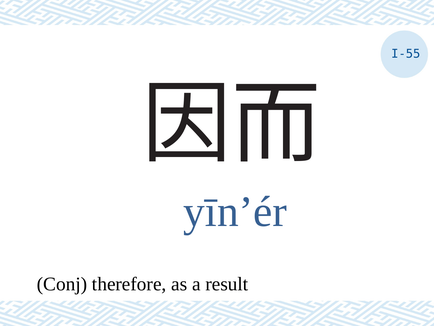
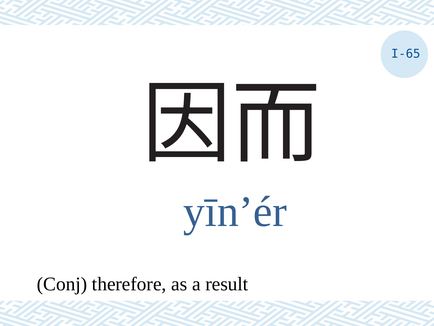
I-55: I-55 -> I-65
